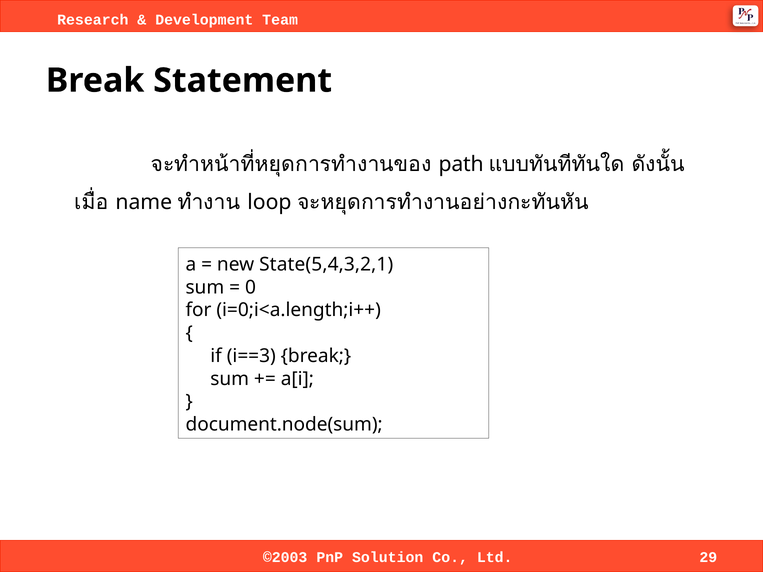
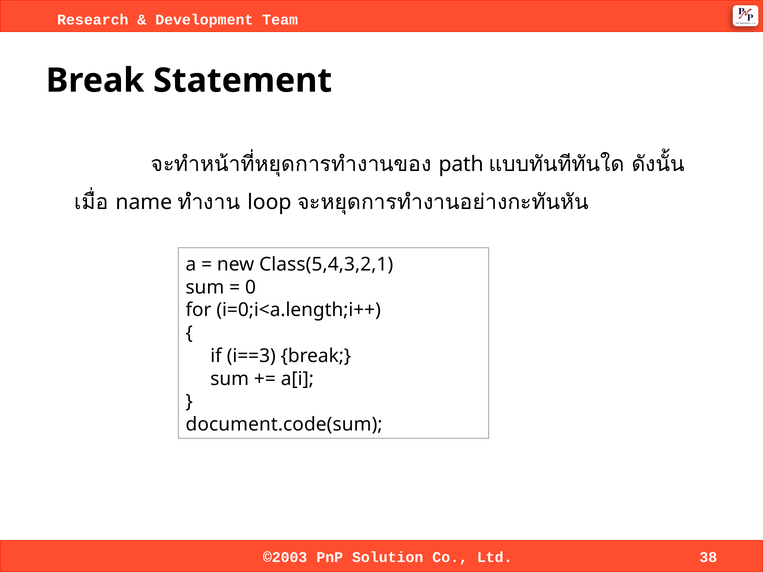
State(5,4,3,2,1: State(5,4,3,2,1 -> Class(5,4,3,2,1
document.node(sum: document.node(sum -> document.code(sum
29: 29 -> 38
